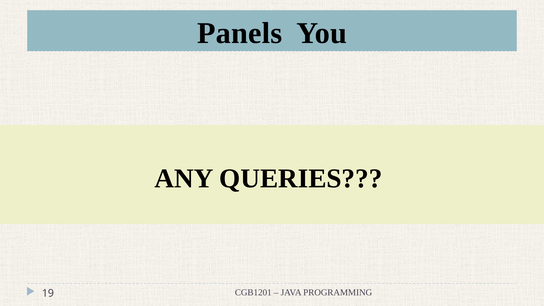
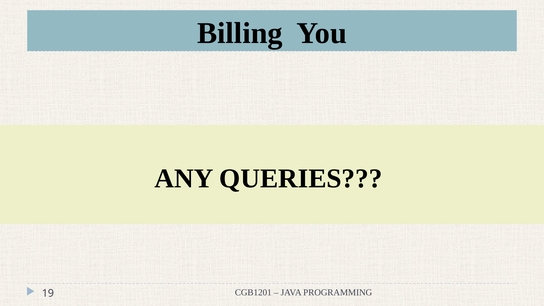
Panels: Panels -> Billing
